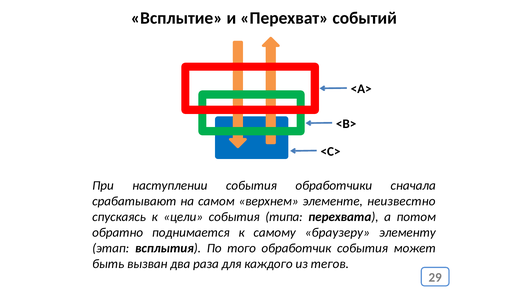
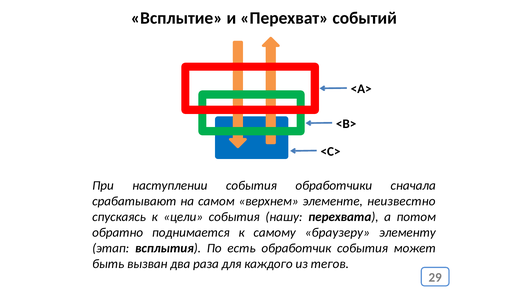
типа: типа -> нашу
того: того -> есть
